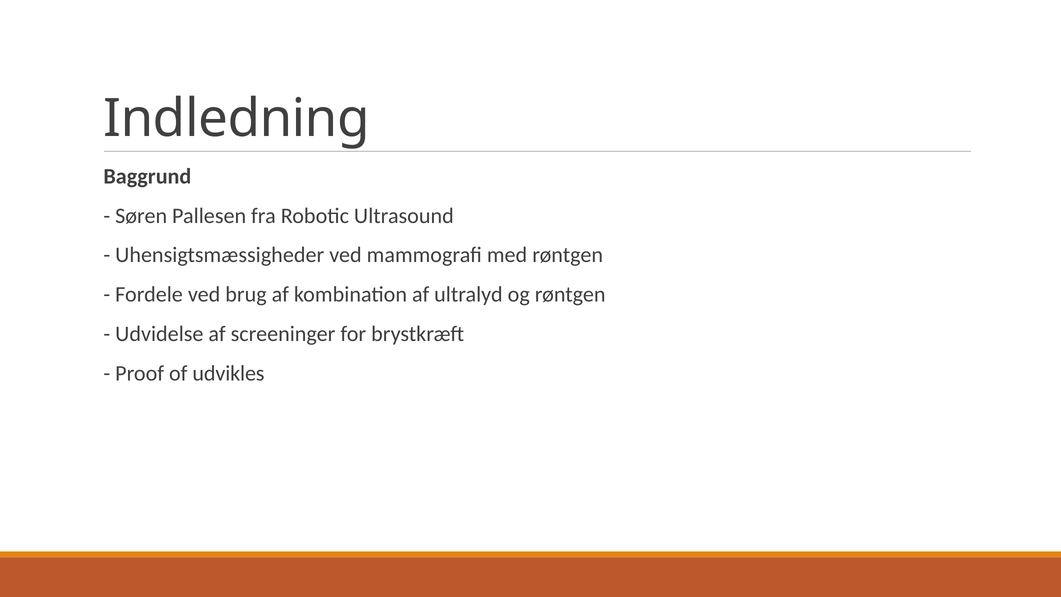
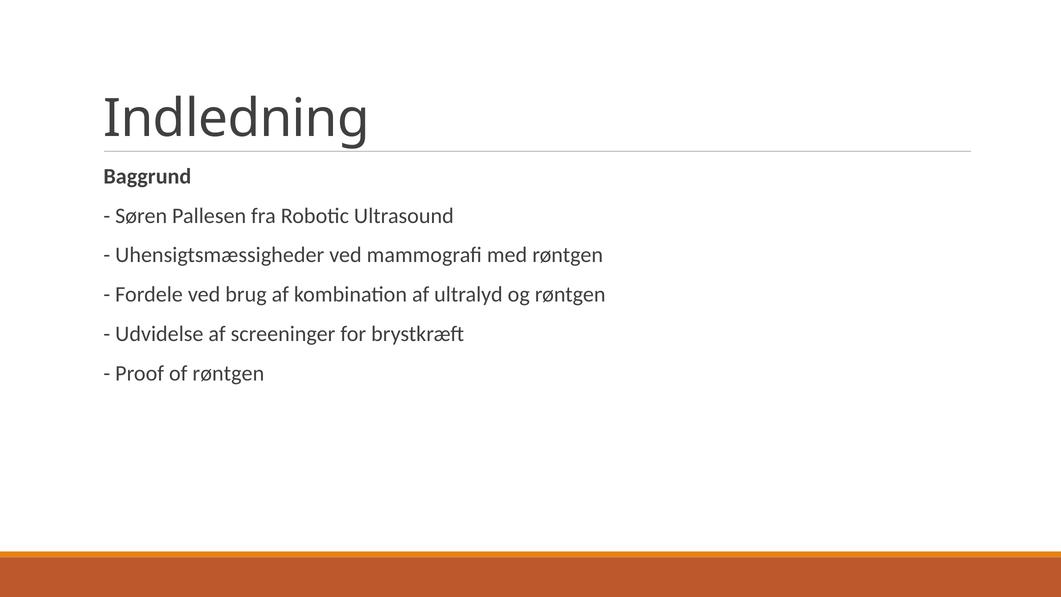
of udvikles: udvikles -> røntgen
